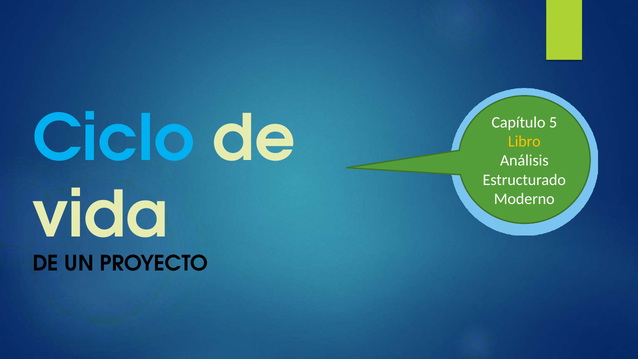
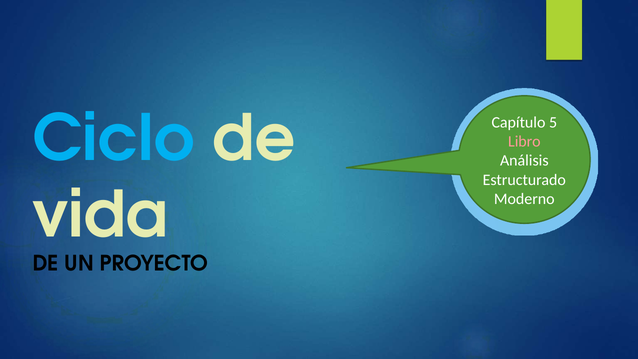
Libro colour: yellow -> pink
